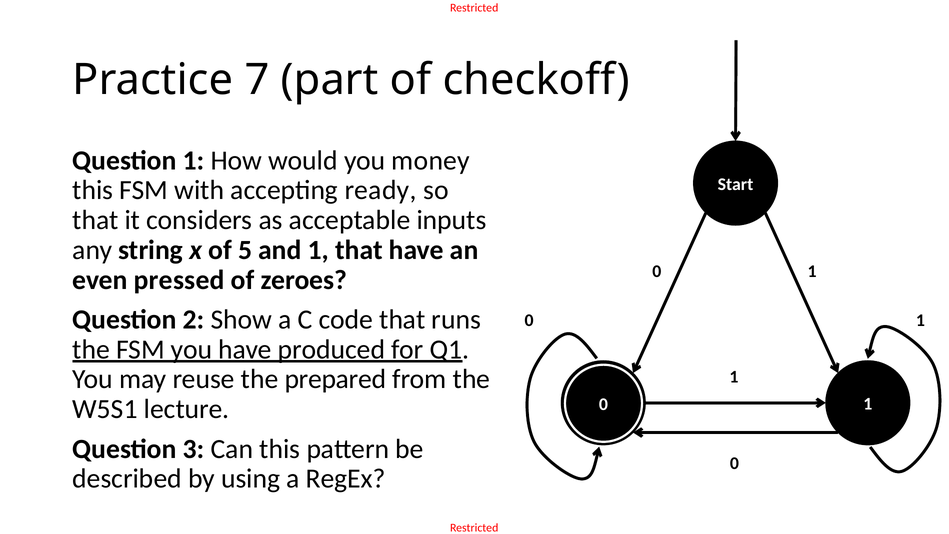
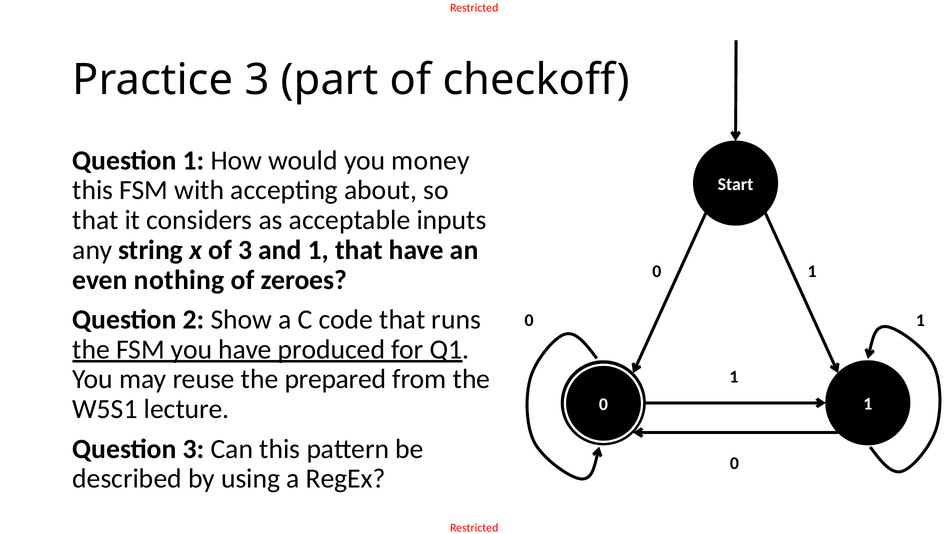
Practice 7: 7 -> 3
ready: ready -> about
of 5: 5 -> 3
pressed: pressed -> nothing
